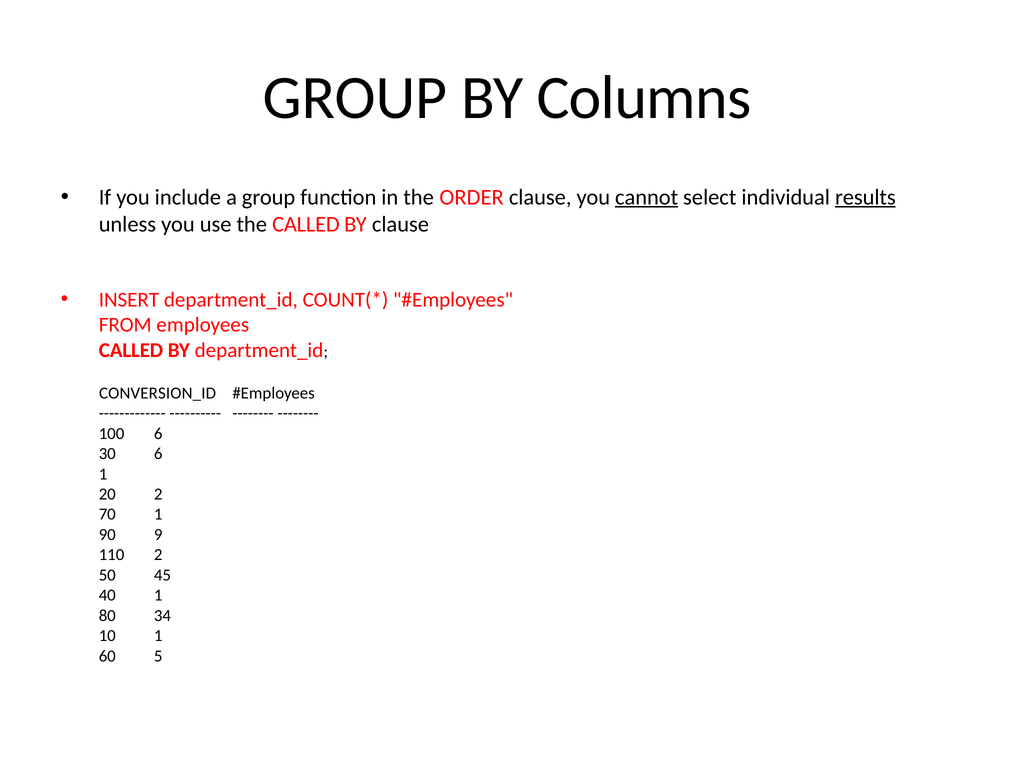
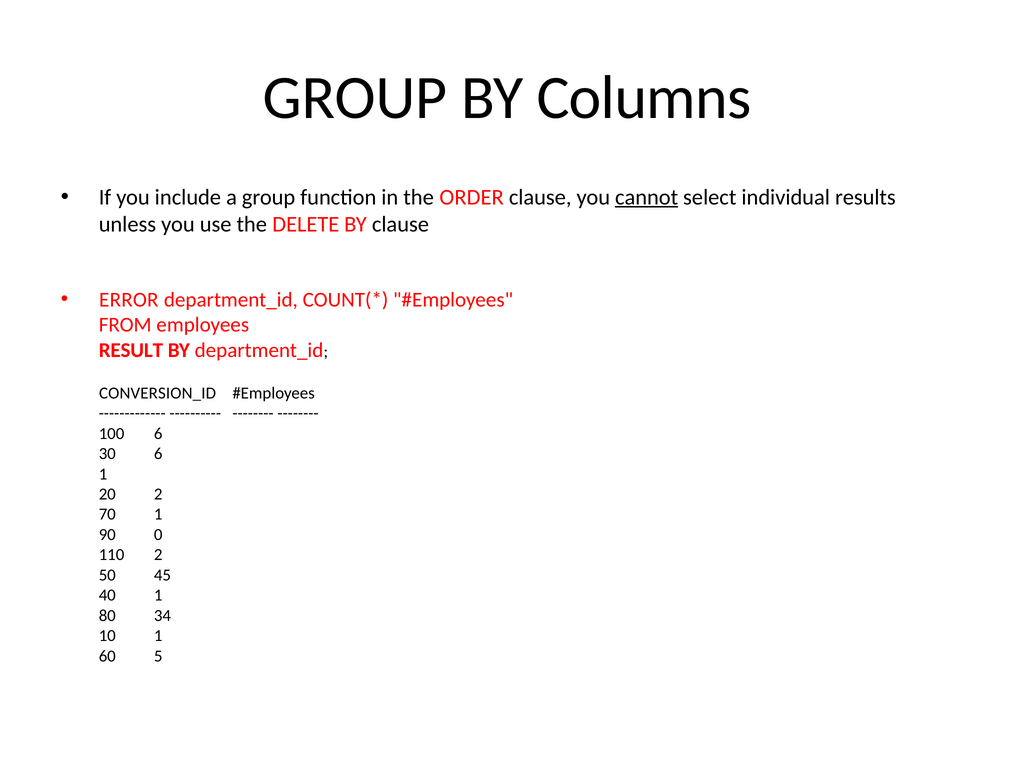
results underline: present -> none
the CALLED: CALLED -> DELETE
INSERT: INSERT -> ERROR
CALLED at (131, 351): CALLED -> RESULT
9: 9 -> 0
